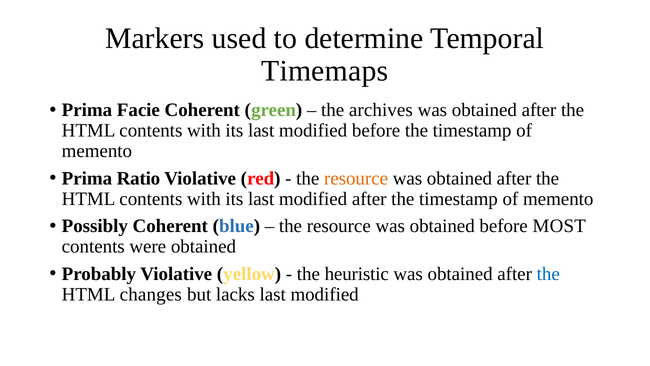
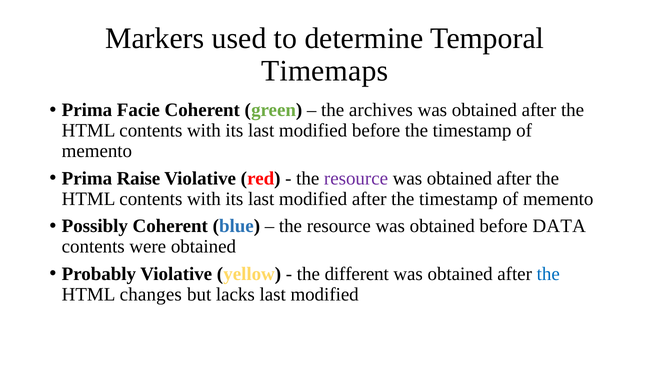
Ratio: Ratio -> Raise
resource at (356, 178) colour: orange -> purple
MOST: MOST -> DATA
heuristic: heuristic -> different
